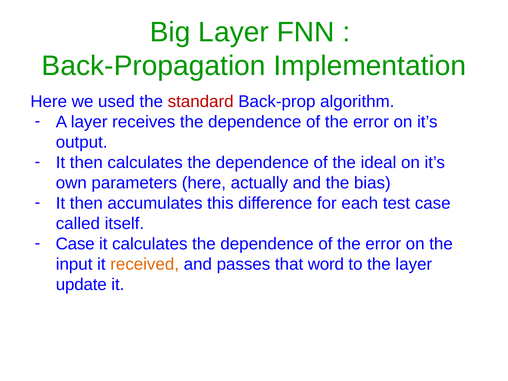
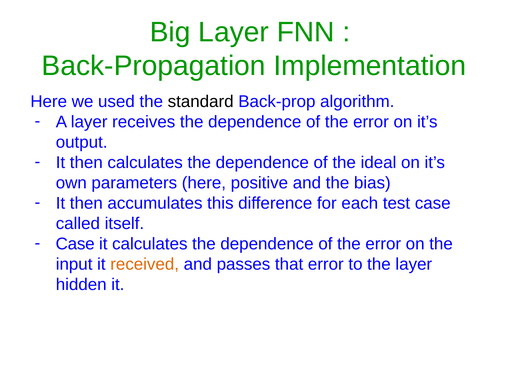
standard colour: red -> black
actually: actually -> positive
that word: word -> error
update: update -> hidden
